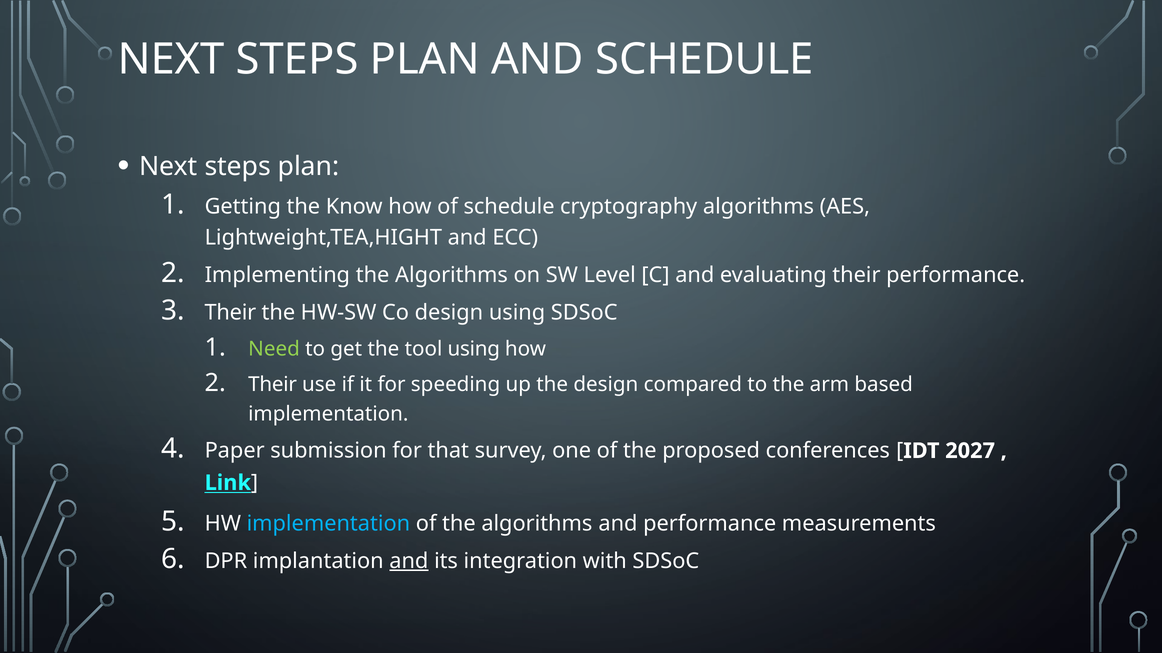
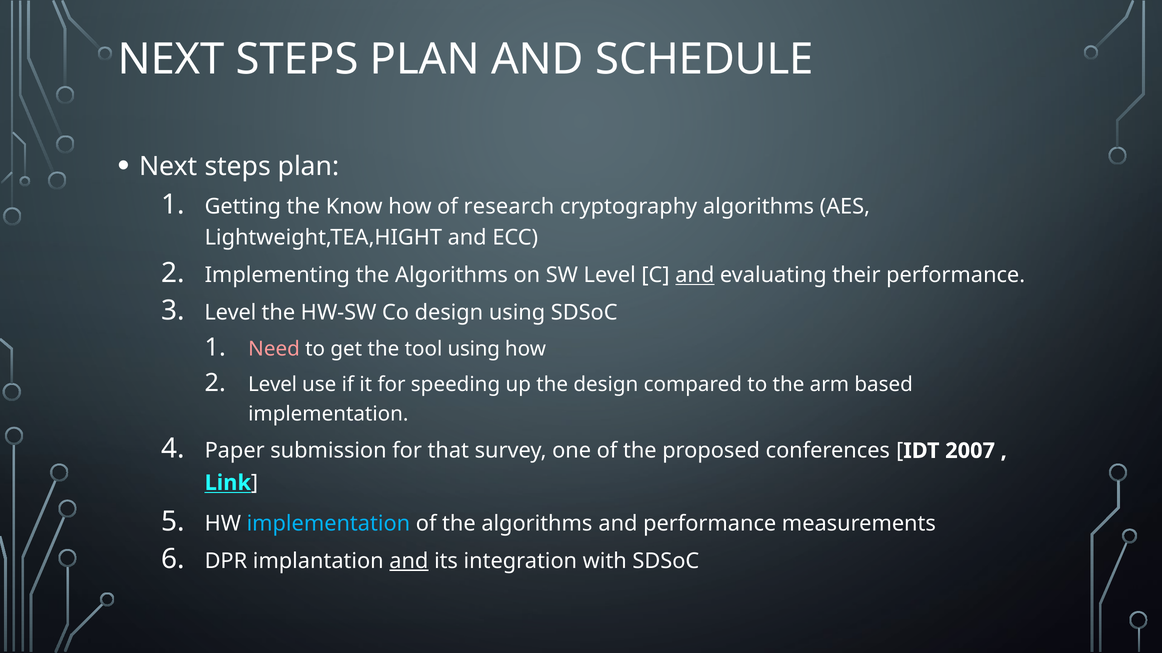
of schedule: schedule -> research
and at (695, 275) underline: none -> present
Their at (230, 313): Their -> Level
Need colour: light green -> pink
Their at (273, 385): Their -> Level
2027: 2027 -> 2007
